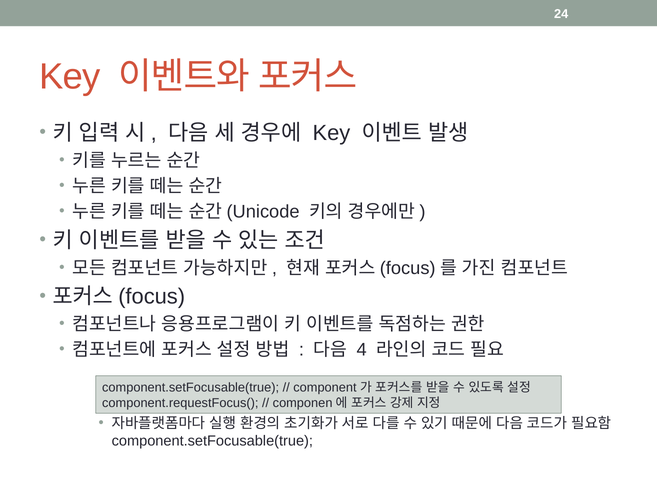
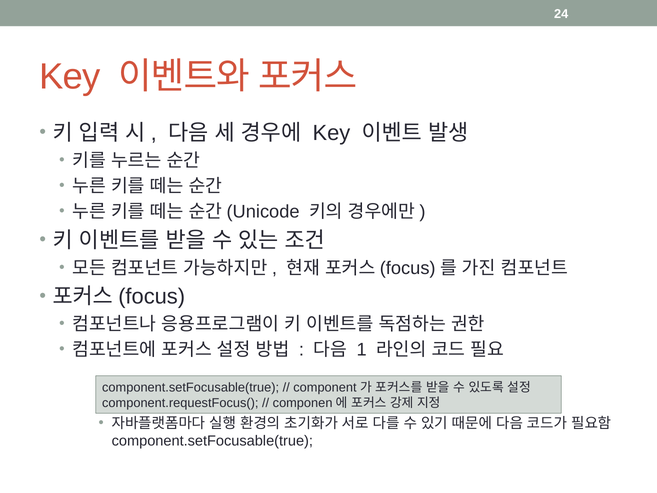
4: 4 -> 1
